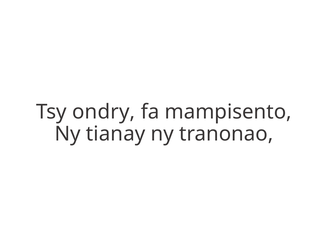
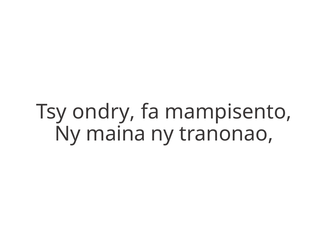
tianay: tianay -> maina
